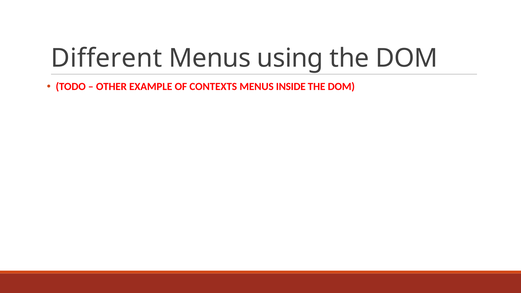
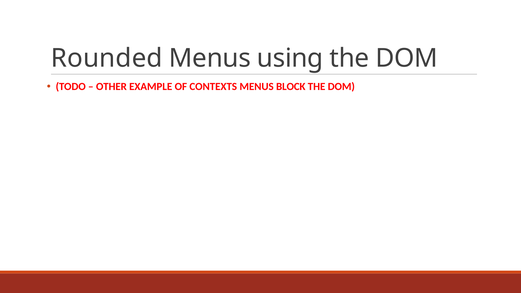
Different: Different -> Rounded
INSIDE: INSIDE -> BLOCK
